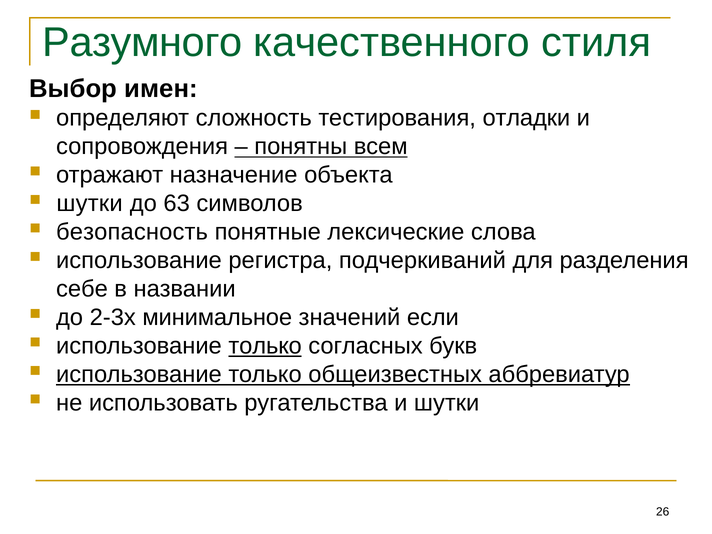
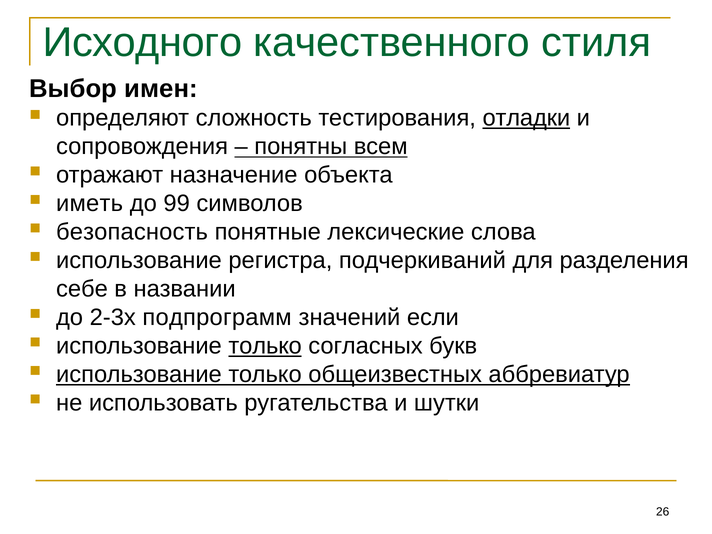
Разумного: Разумного -> Исходного
отладки underline: none -> present
шутки at (90, 203): шутки -> иметь
63: 63 -> 99
минимальное: минимальное -> подпрограмм
